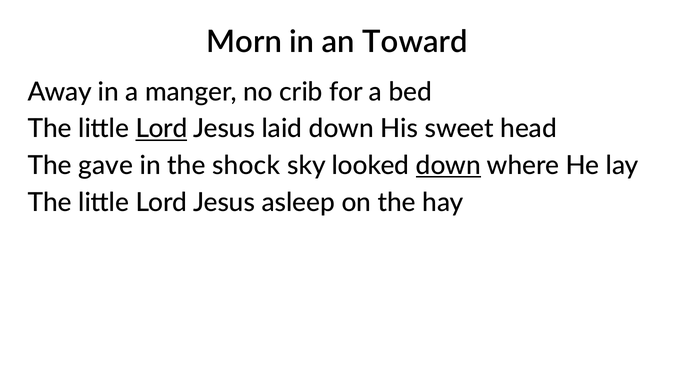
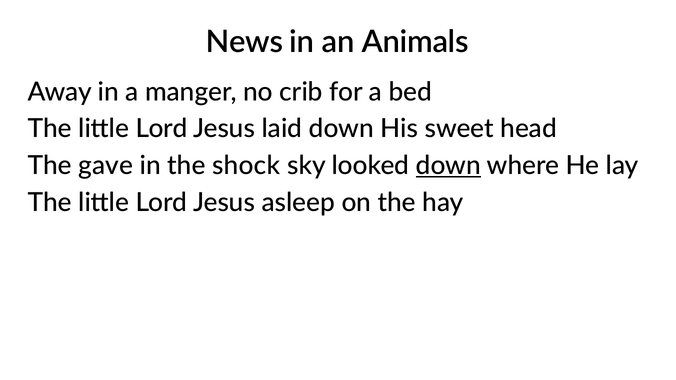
Morn: Morn -> News
Toward: Toward -> Animals
Lord at (162, 129) underline: present -> none
